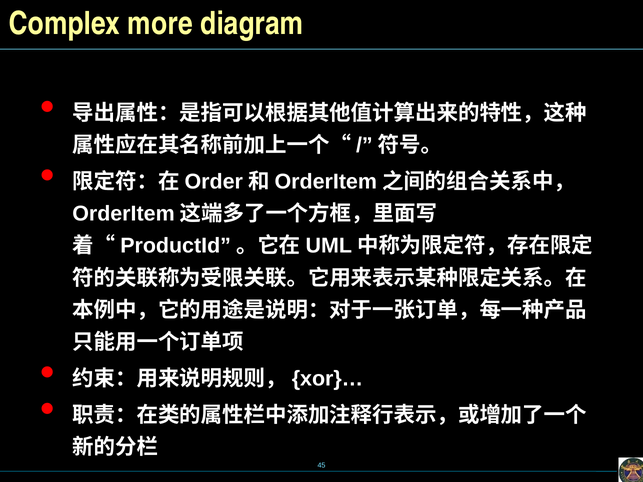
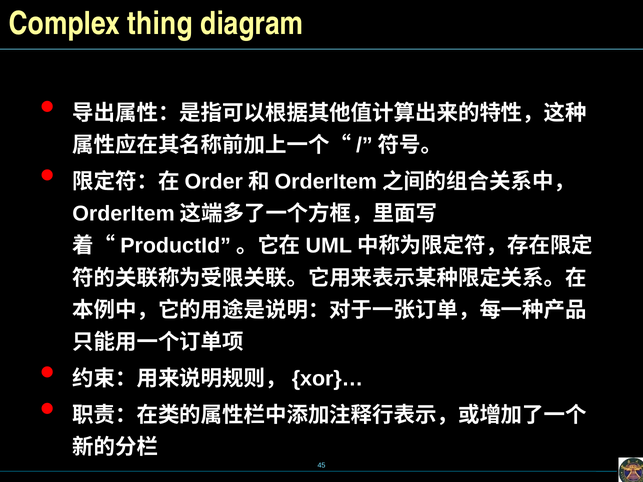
more: more -> thing
